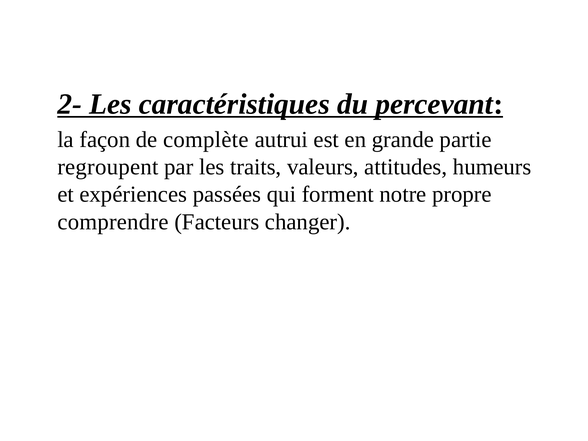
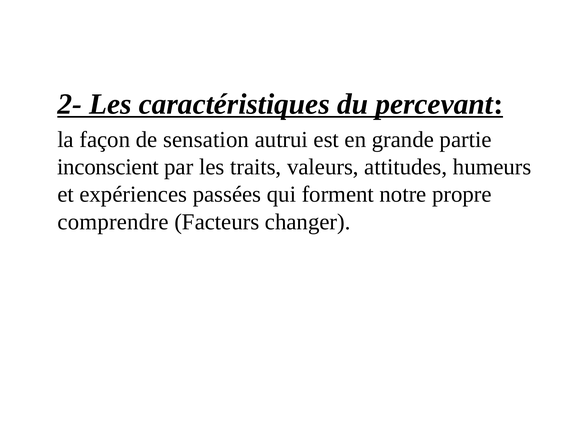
complète: complète -> sensation
regroupent: regroupent -> inconscient
